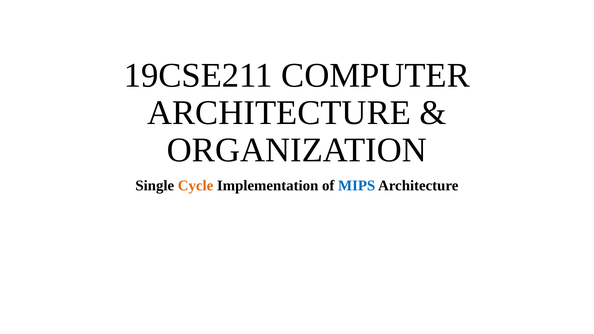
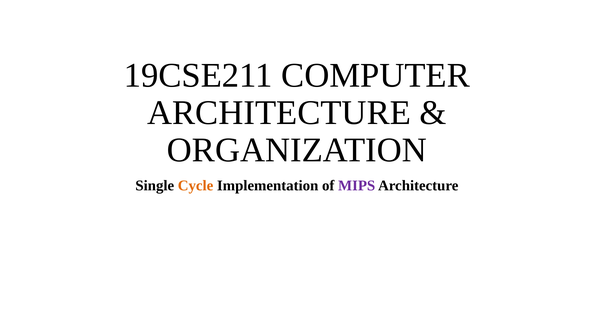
MIPS colour: blue -> purple
